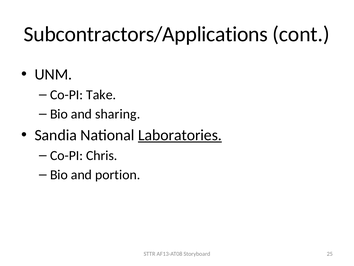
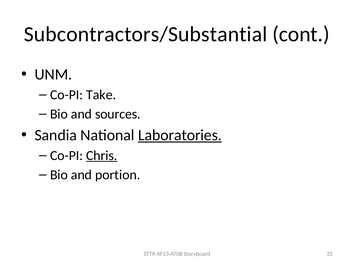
Subcontractors/Applications: Subcontractors/Applications -> Subcontractors/Substantial
sharing: sharing -> sources
Chris underline: none -> present
